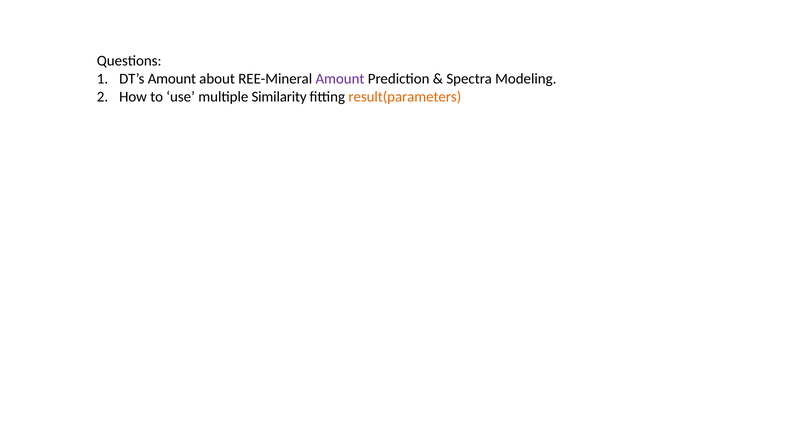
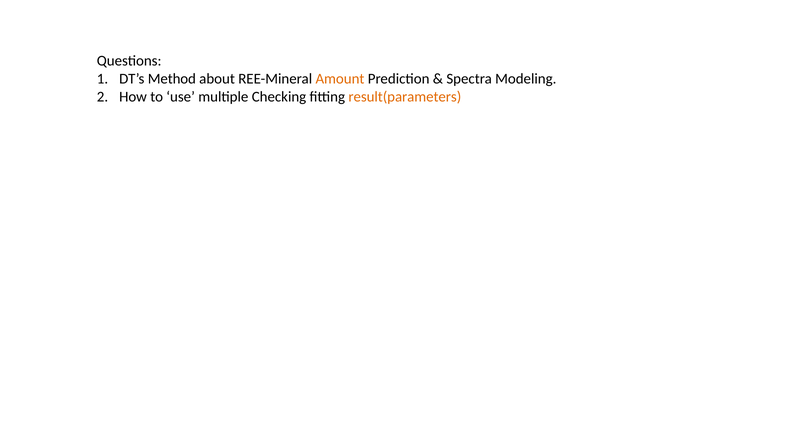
DT’s Amount: Amount -> Method
Amount at (340, 79) colour: purple -> orange
Similarity: Similarity -> Checking
